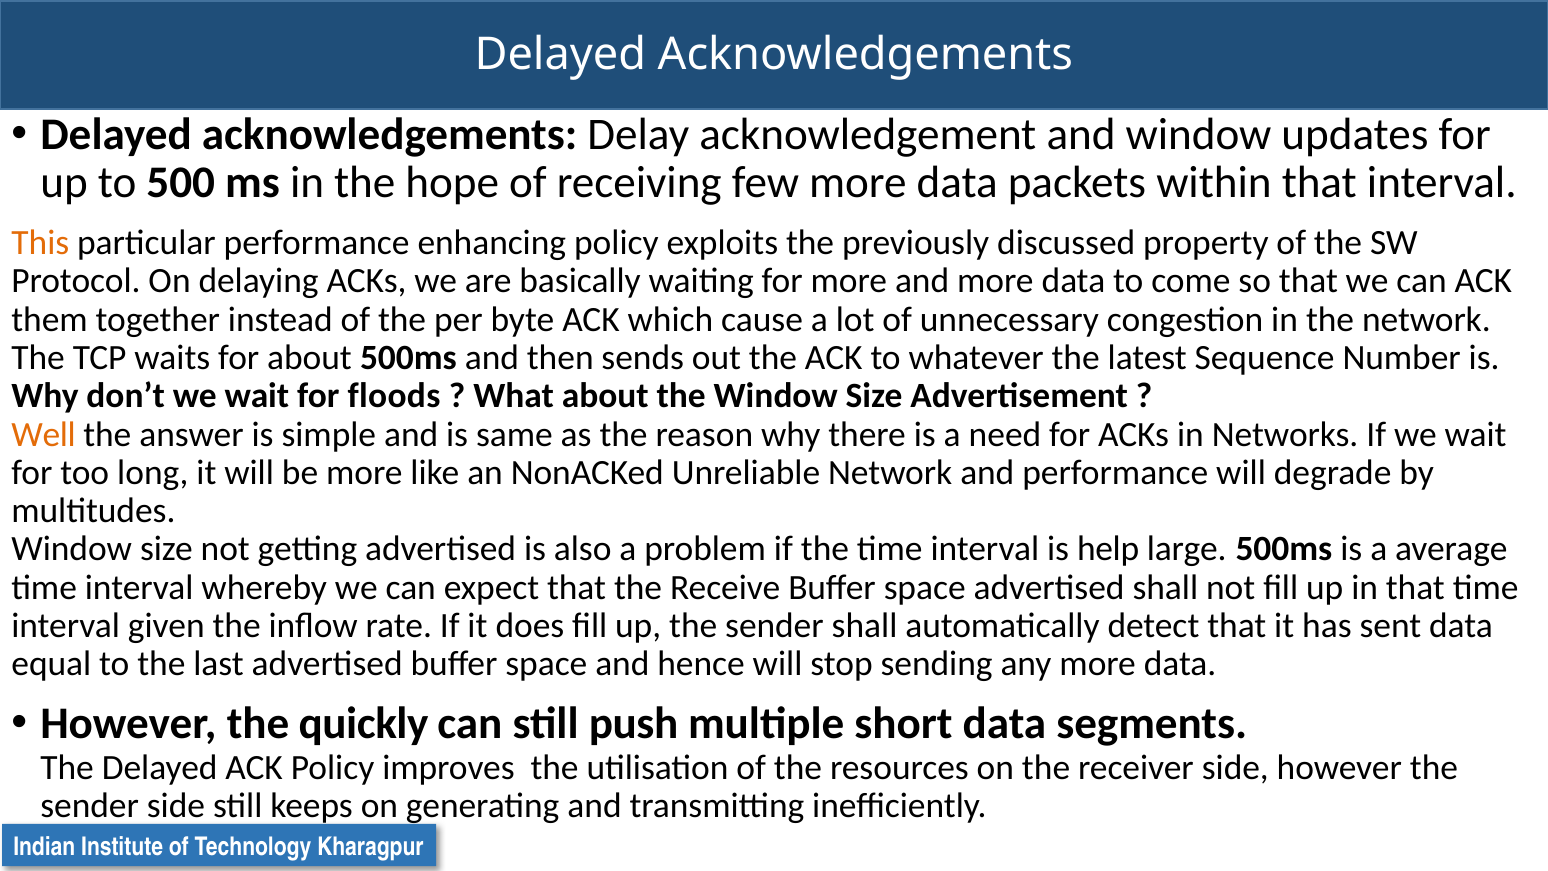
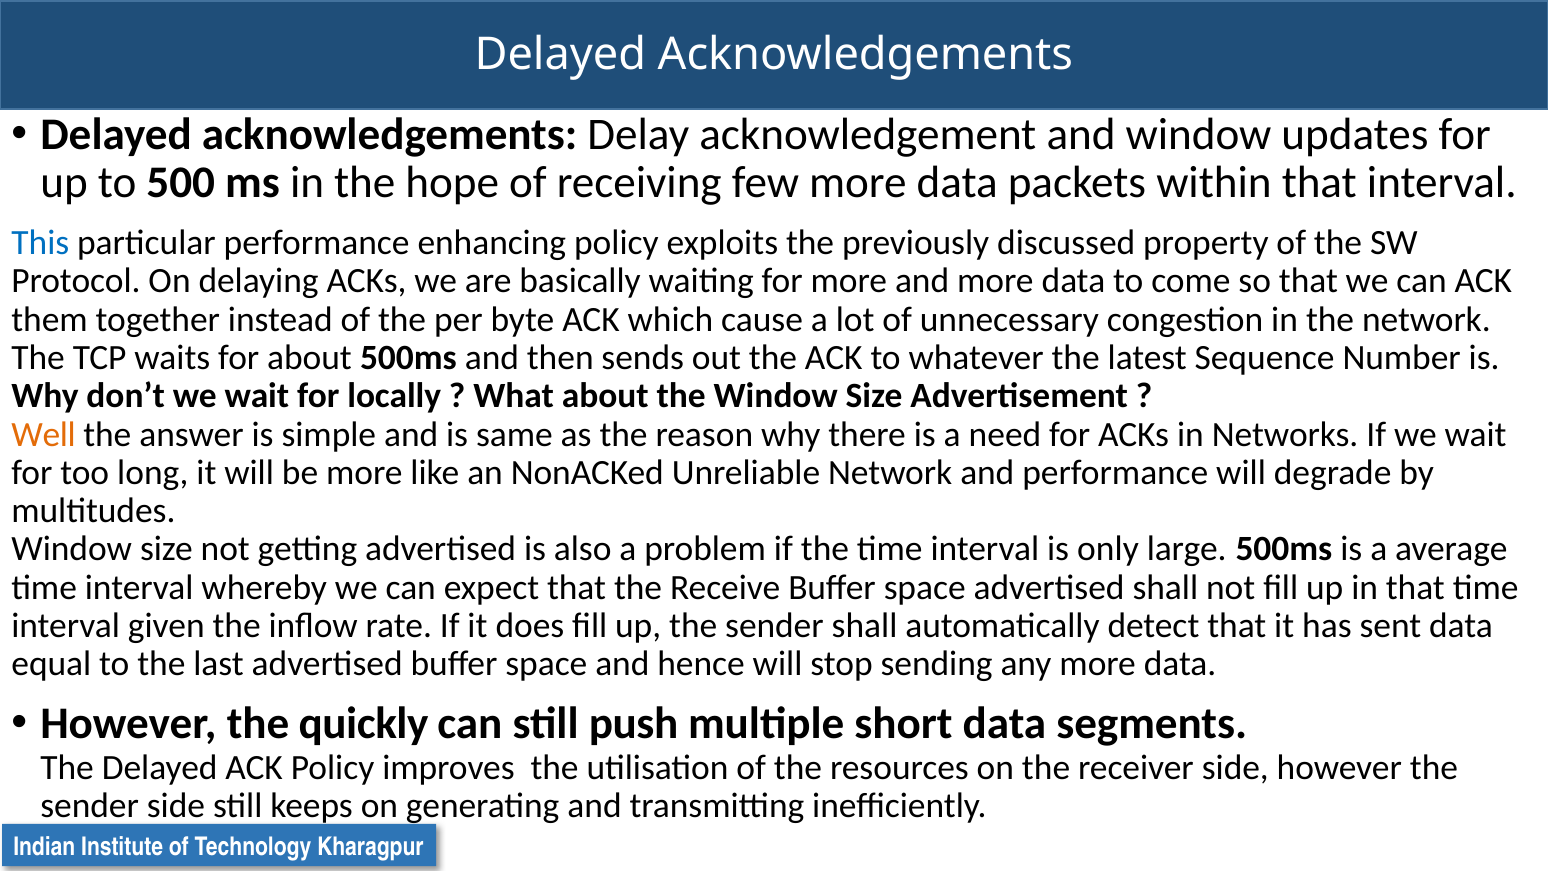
This colour: orange -> blue
floods: floods -> locally
help: help -> only
